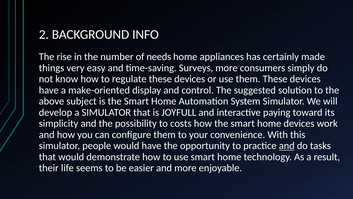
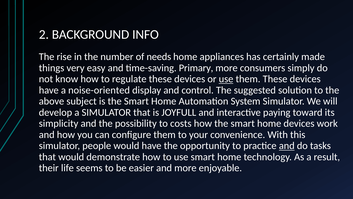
Surveys: Surveys -> Primary
use at (226, 79) underline: none -> present
make-oriented: make-oriented -> noise-oriented
